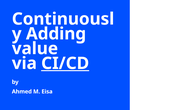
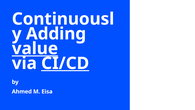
value underline: none -> present
